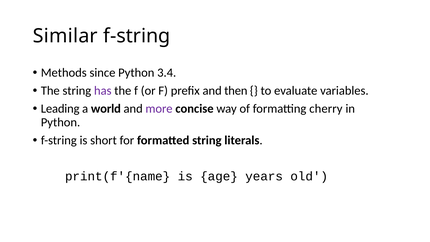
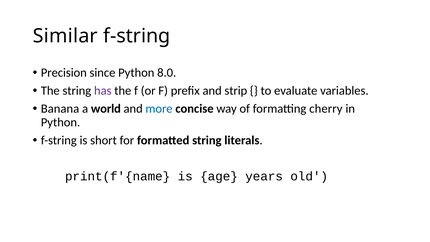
Methods: Methods -> Precision
3.4: 3.4 -> 8.0
then: then -> strip
Leading: Leading -> Banana
more colour: purple -> blue
